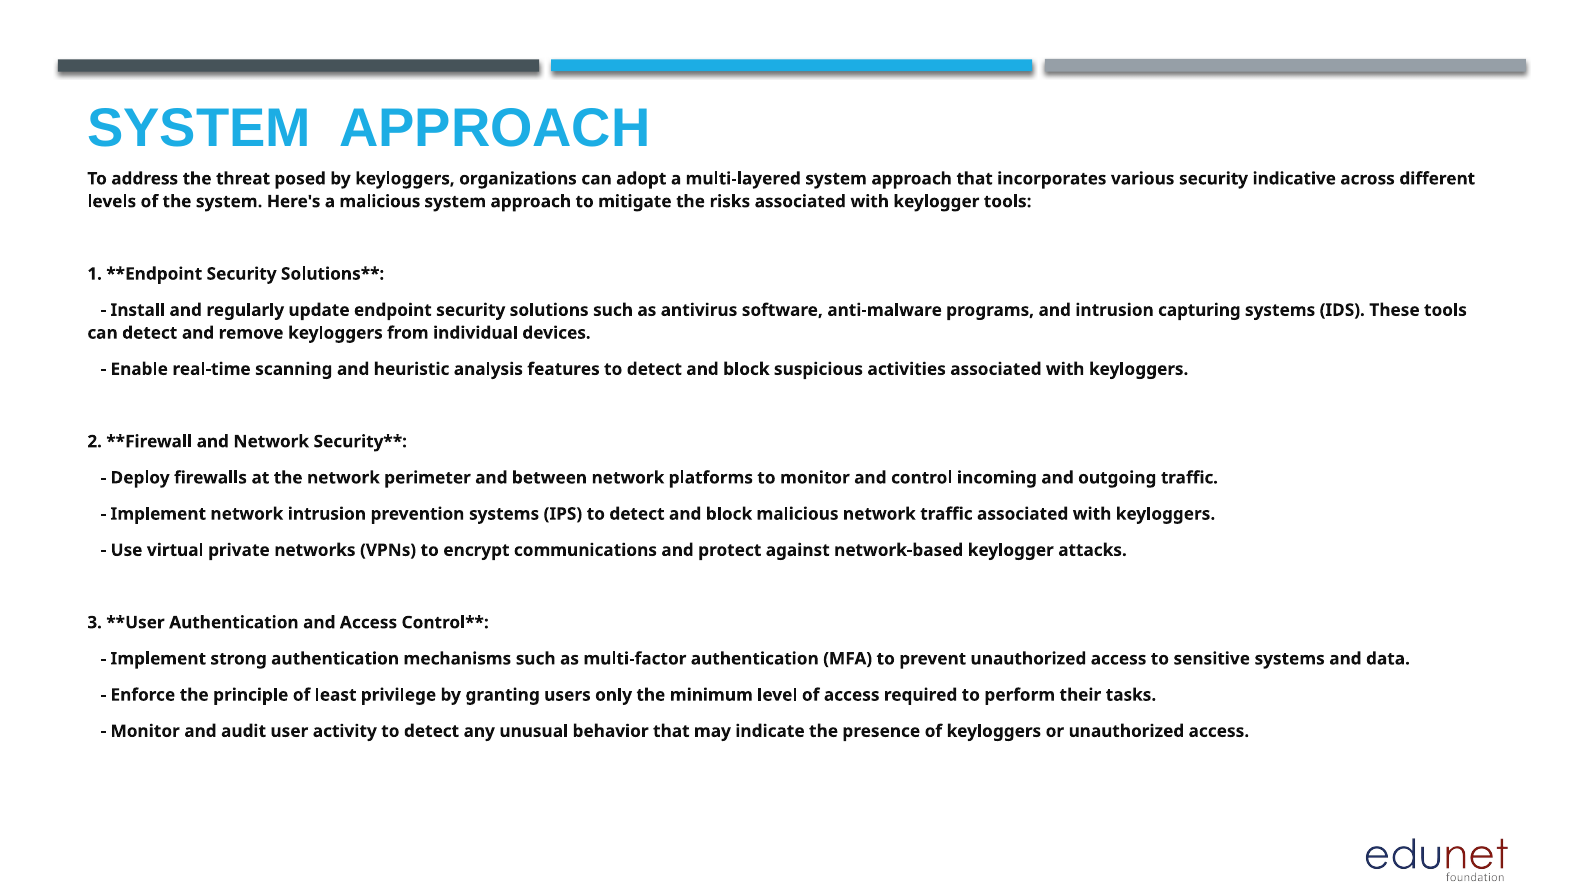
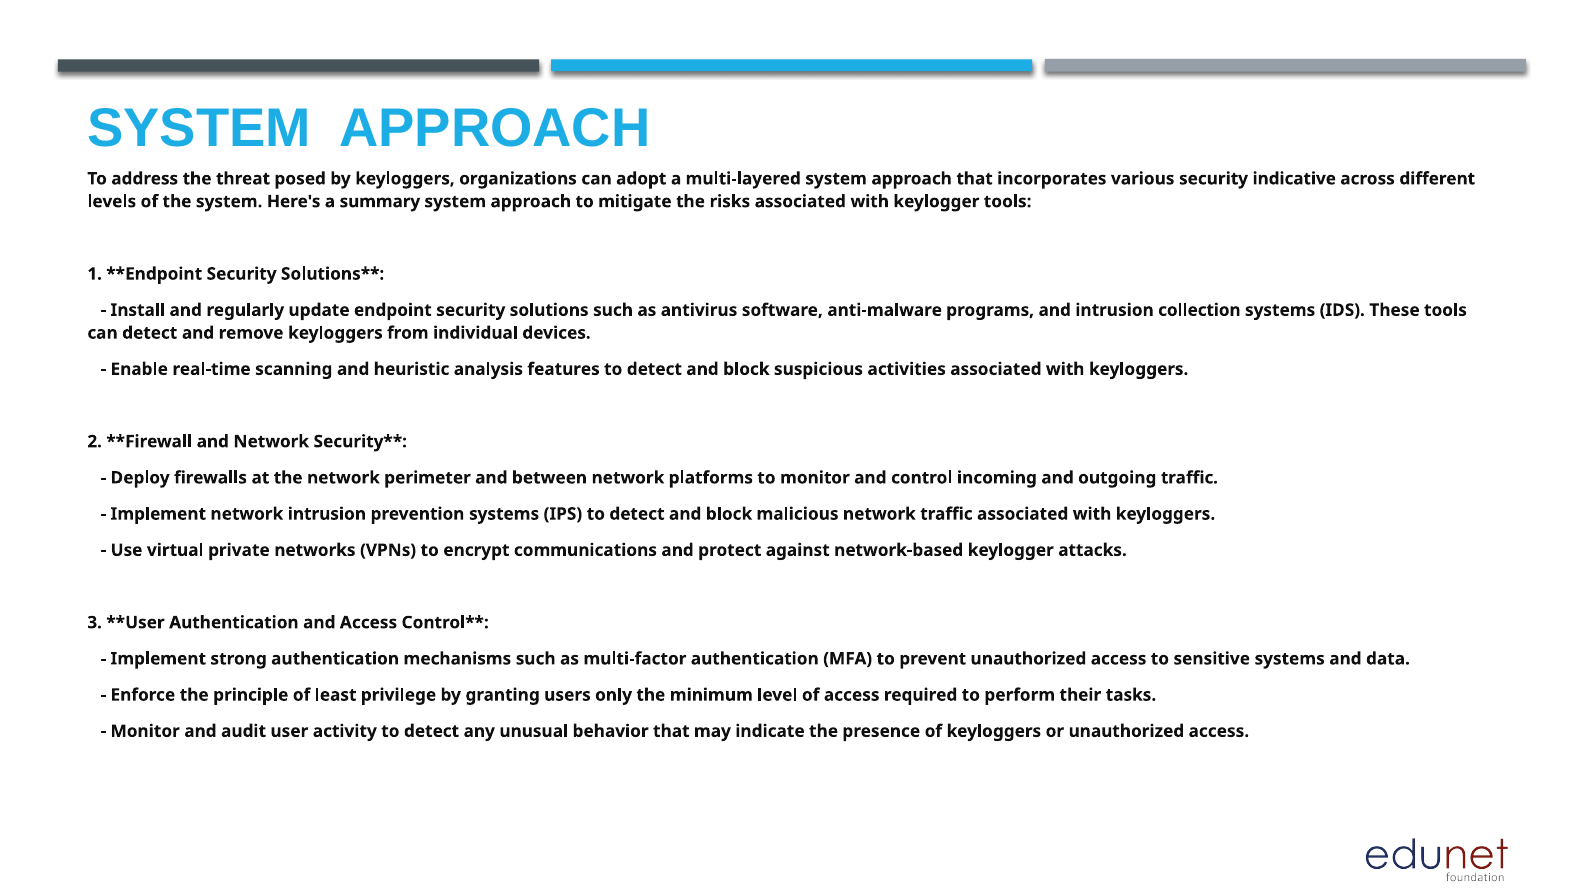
a malicious: malicious -> summary
capturing: capturing -> collection
